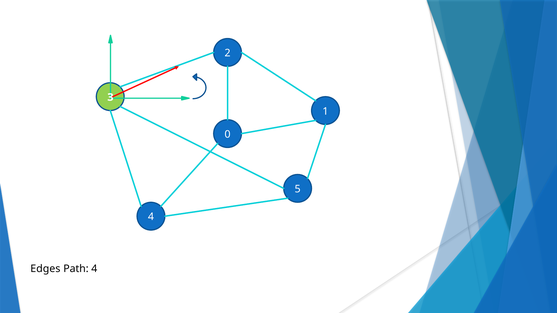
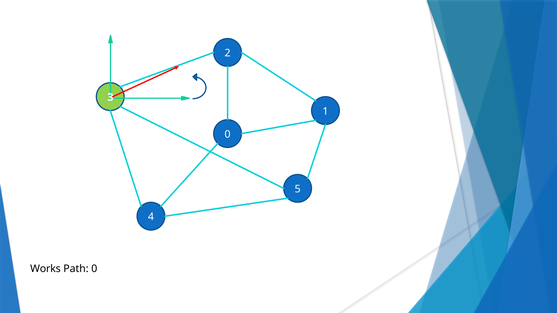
Edges: Edges -> Works
Path 4: 4 -> 0
